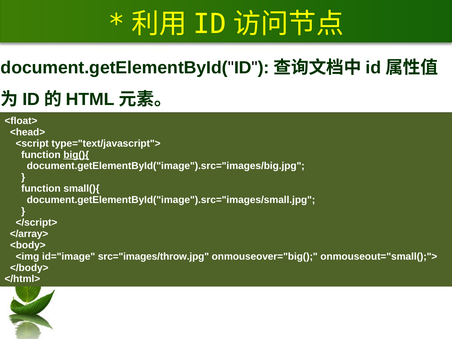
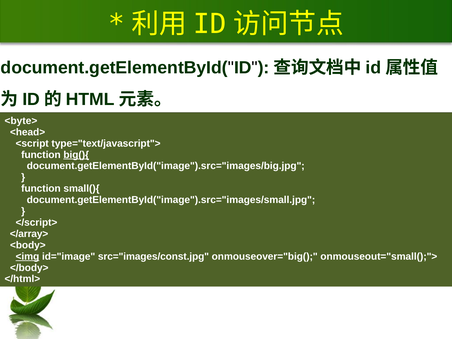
<float>: <float> -> <byte>
<img underline: none -> present
src="images/throw.jpg: src="images/throw.jpg -> src="images/const.jpg
